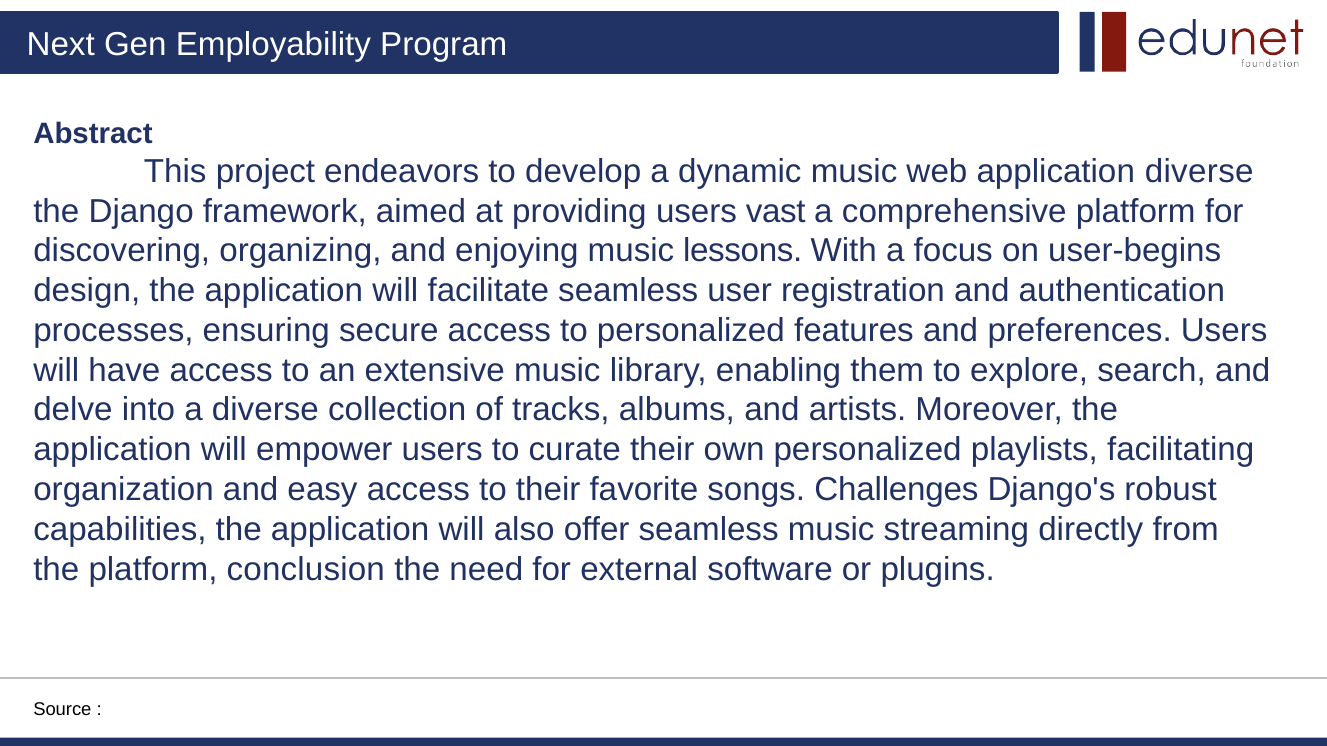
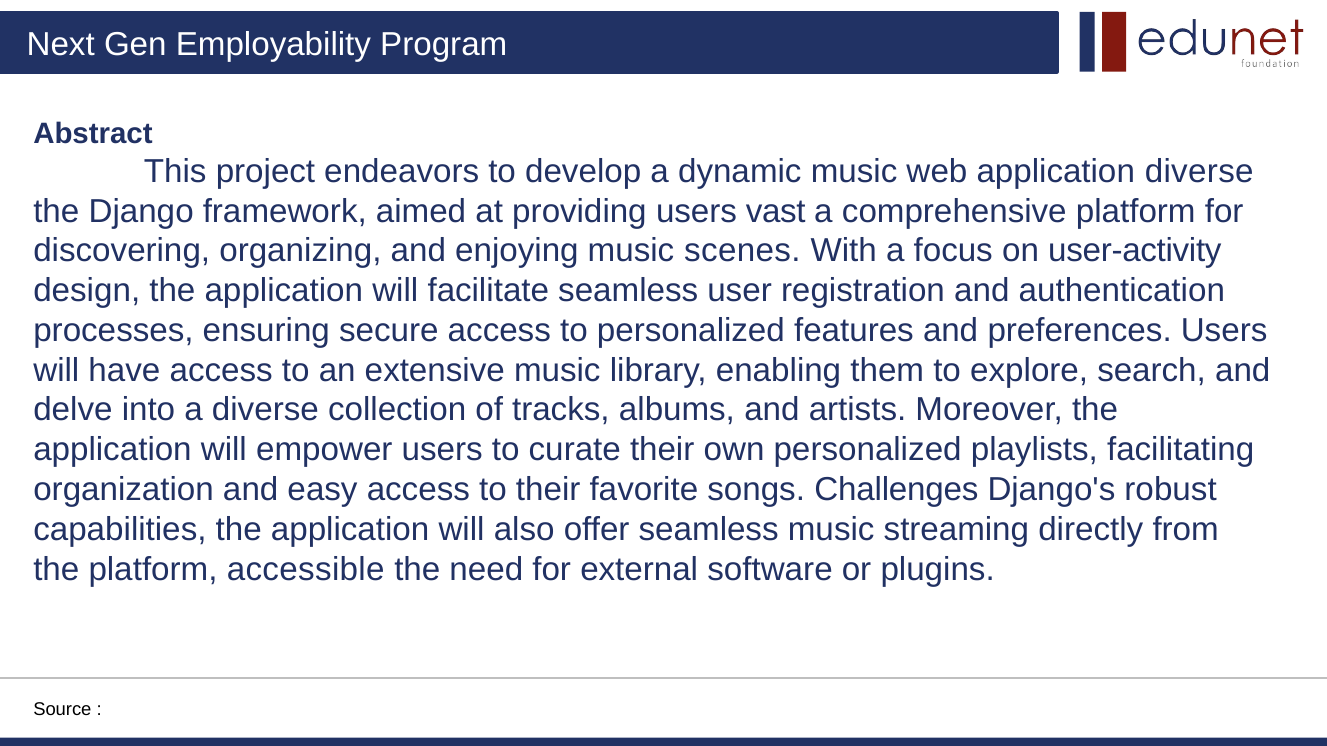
lessons: lessons -> scenes
user-begins: user-begins -> user-activity
conclusion: conclusion -> accessible
